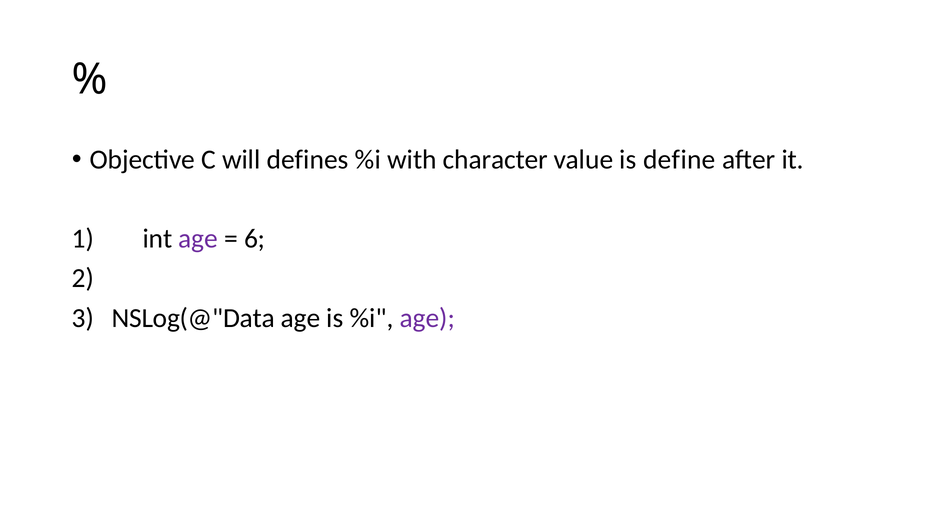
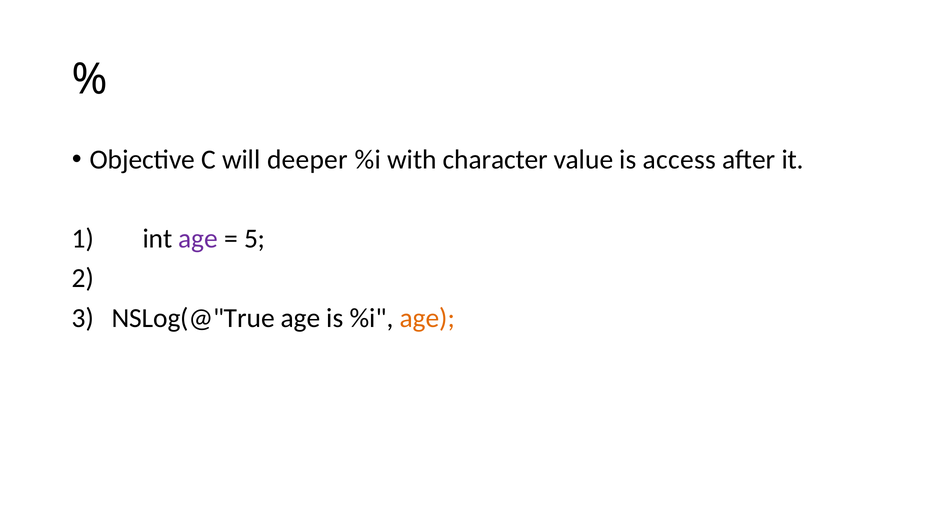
defines: defines -> deeper
define: define -> access
6: 6 -> 5
NSLog(@"Data: NSLog(@"Data -> NSLog(@"True
age at (427, 318) colour: purple -> orange
